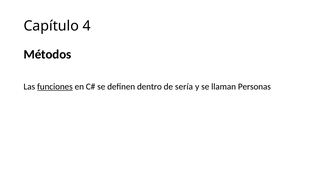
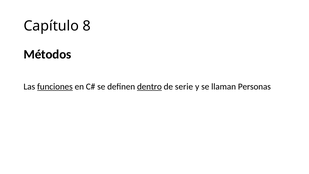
4: 4 -> 8
dentro underline: none -> present
sería: sería -> serie
